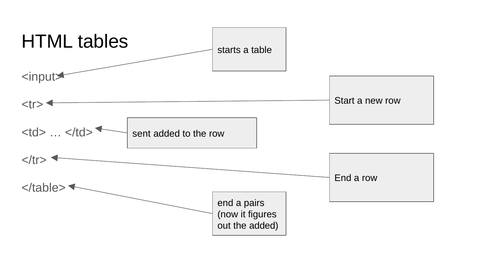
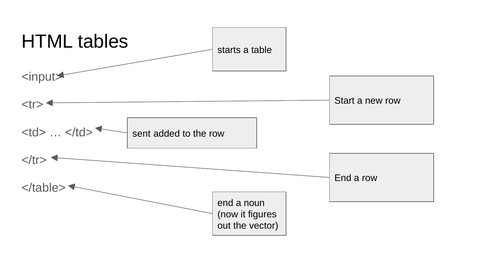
pairs: pairs -> noun
the added: added -> vector
